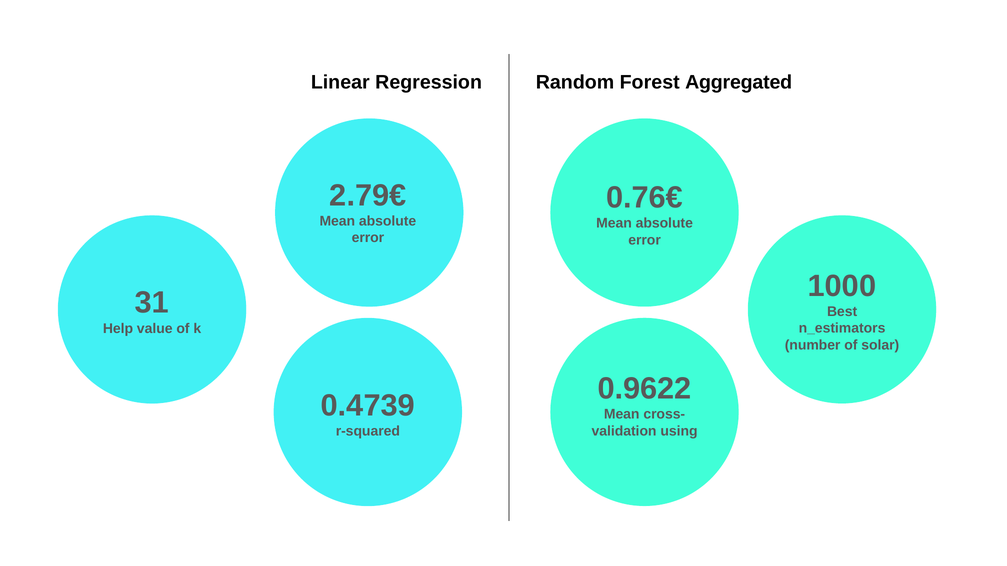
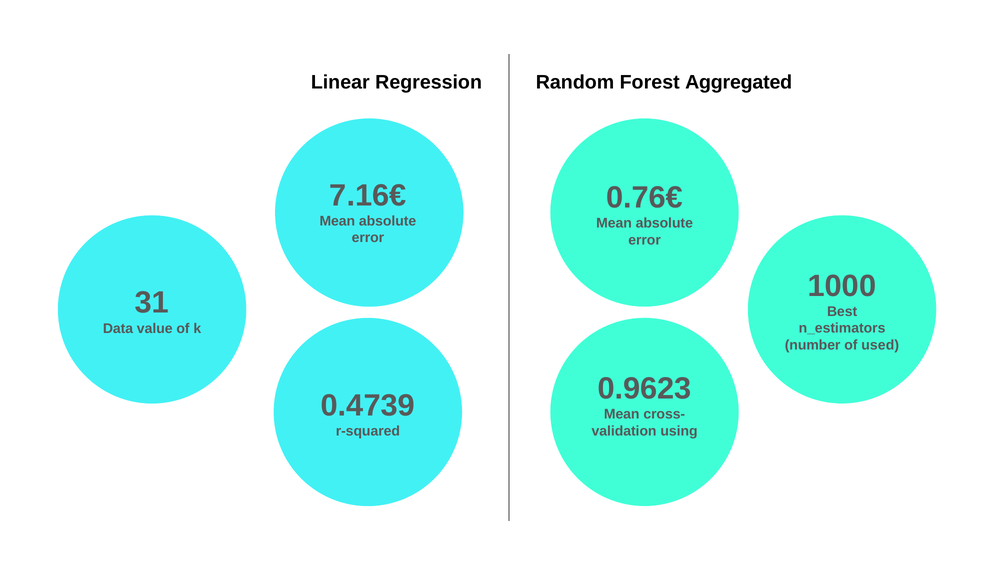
2.79€: 2.79€ -> 7.16€
Help: Help -> Data
solar: solar -> used
0.9622: 0.9622 -> 0.9623
